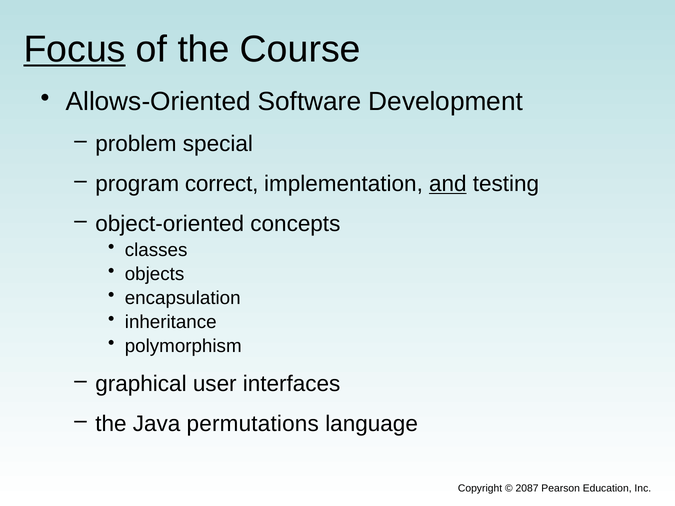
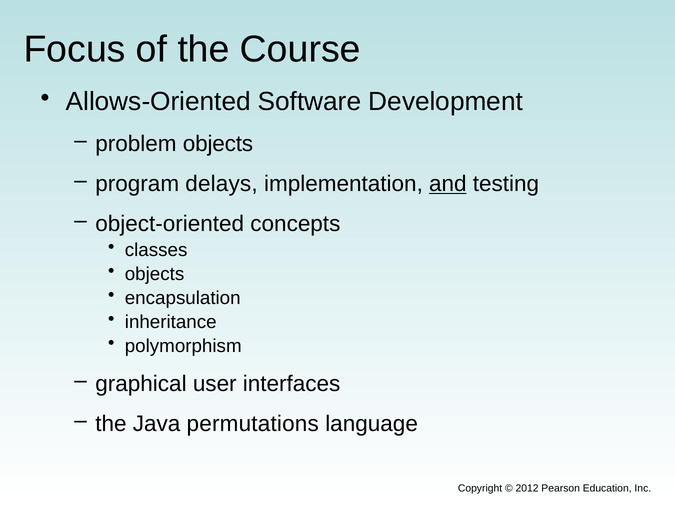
Focus underline: present -> none
problem special: special -> objects
correct: correct -> delays
2087: 2087 -> 2012
